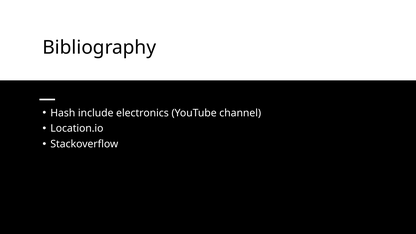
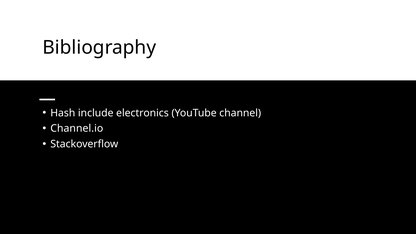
Location.io: Location.io -> Channel.io
